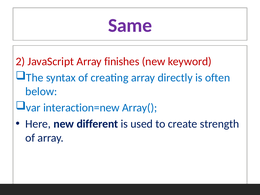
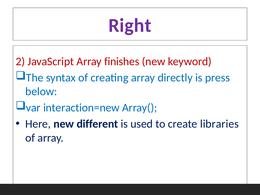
Same: Same -> Right
often: often -> press
strength: strength -> libraries
